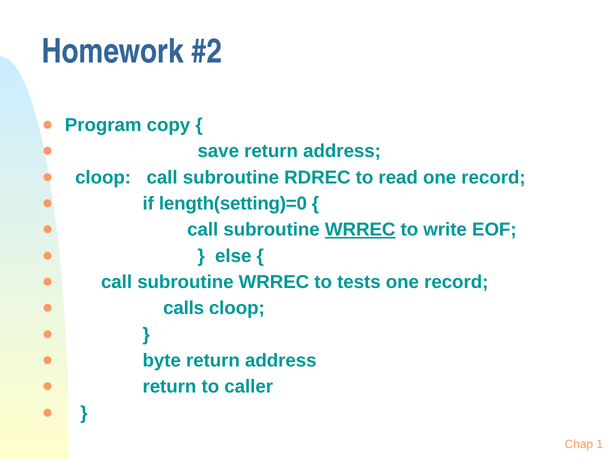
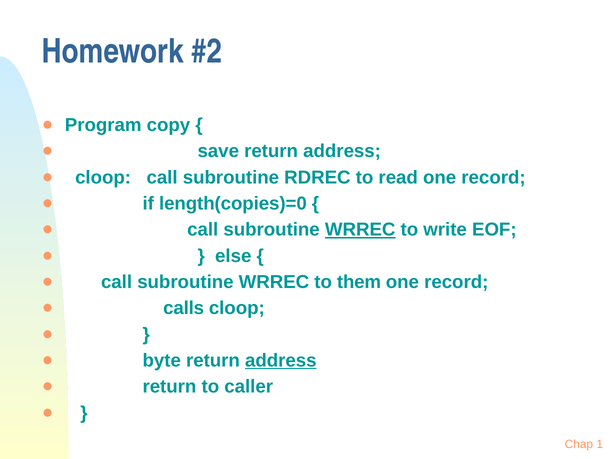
length(setting)=0: length(setting)=0 -> length(copies)=0
tests: tests -> them
address at (281, 361) underline: none -> present
